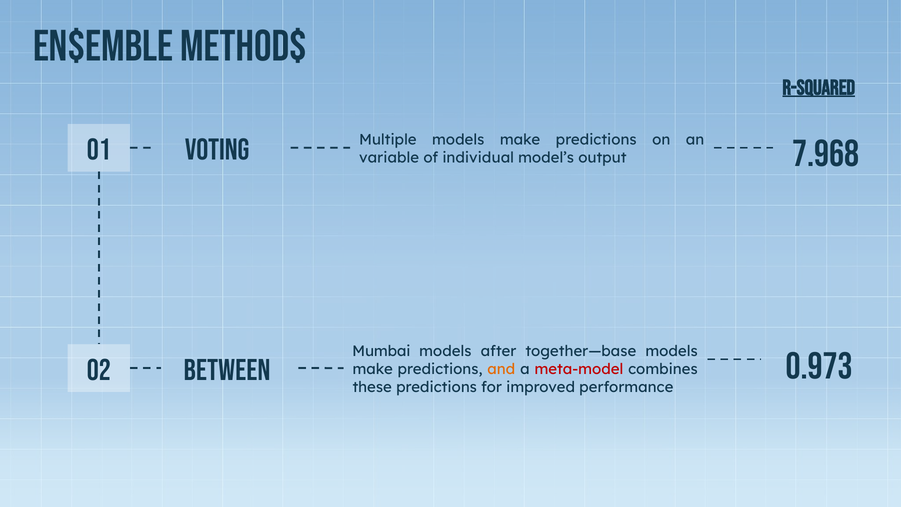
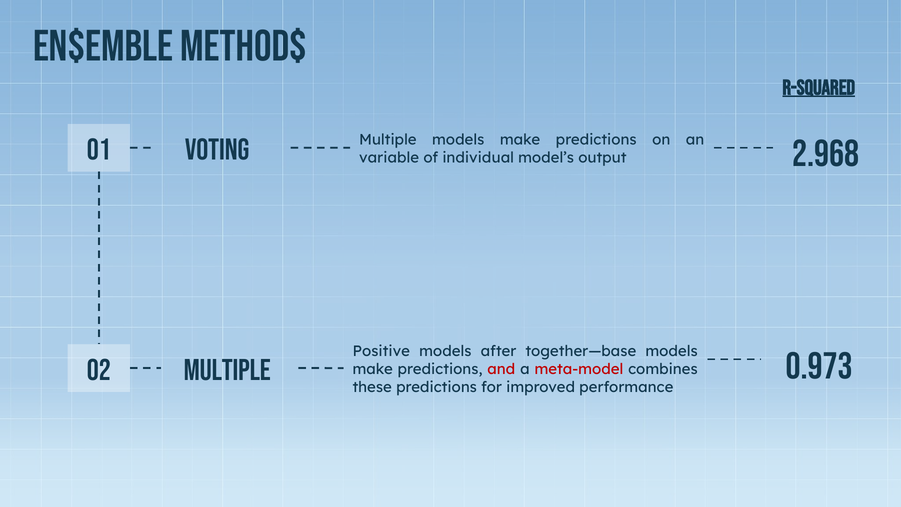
7.968: 7.968 -> 2.968
Mumbai: Mumbai -> Positive
Between at (227, 370): Between -> Multiple
and colour: orange -> red
